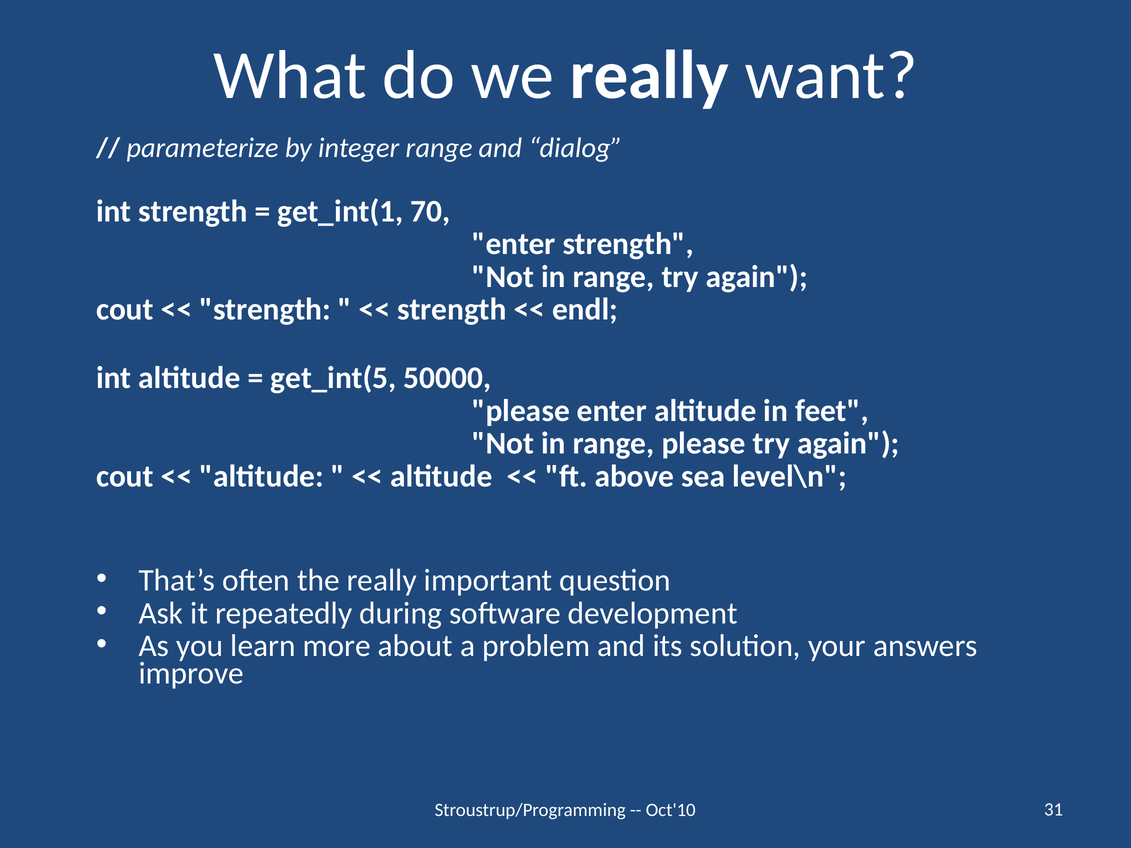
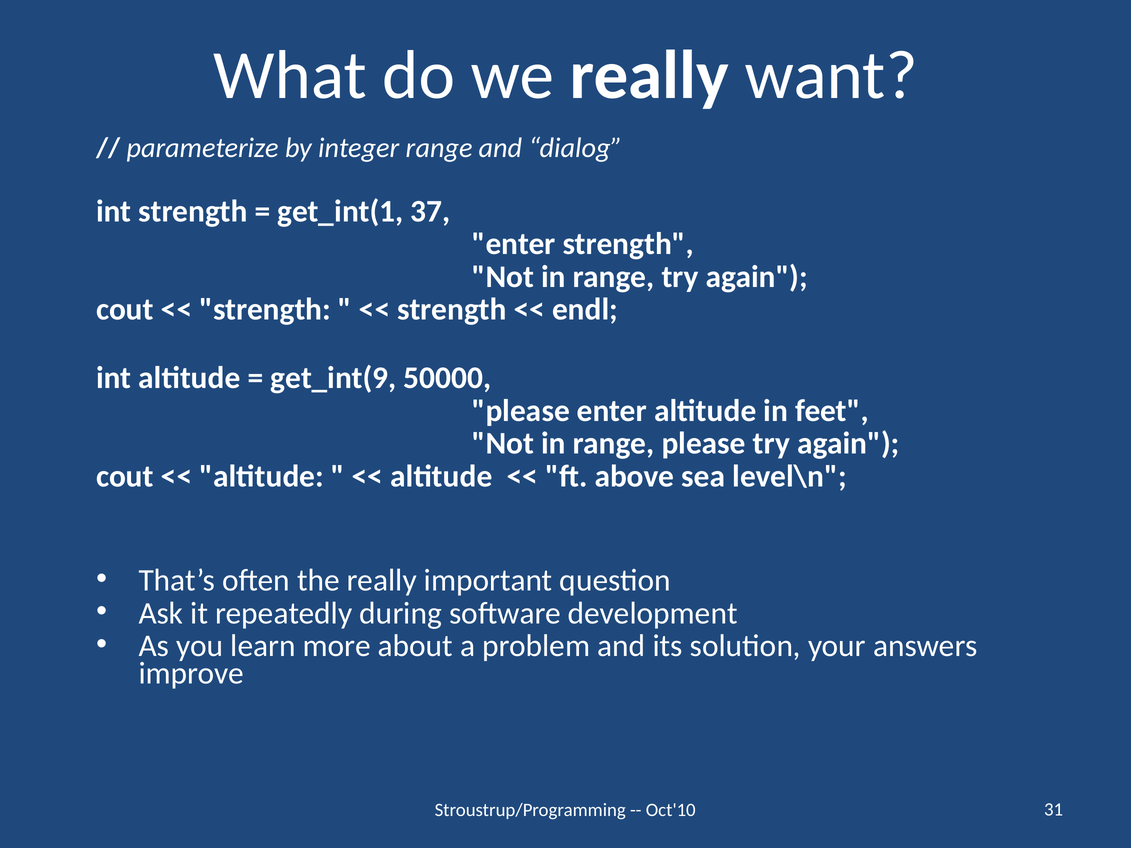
70: 70 -> 37
get_int(5: get_int(5 -> get_int(9
